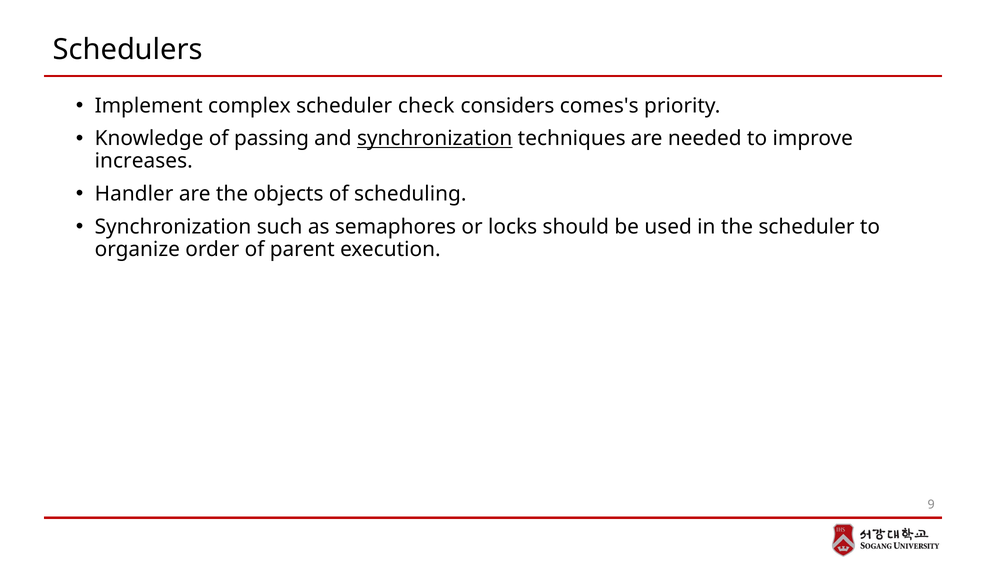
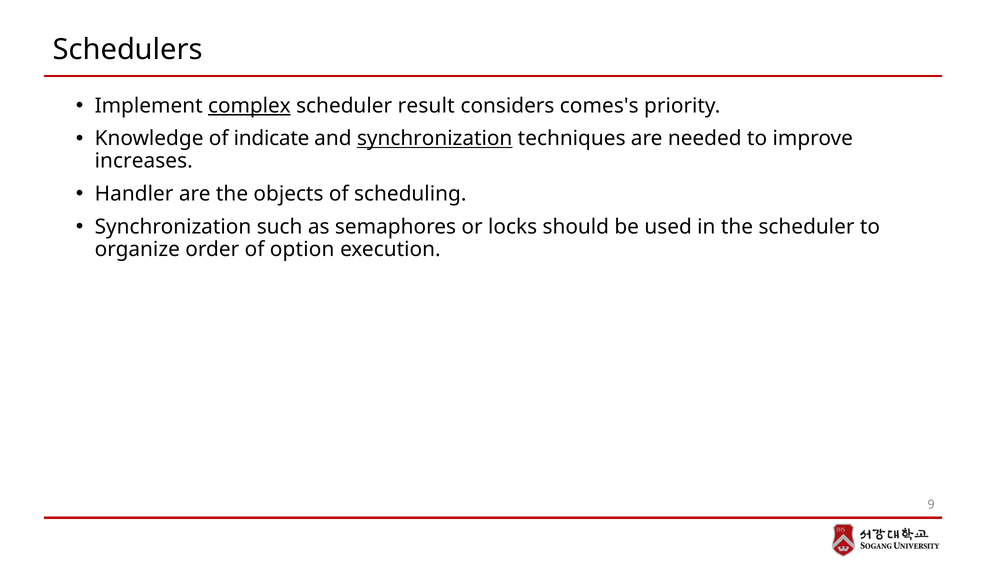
complex underline: none -> present
check: check -> result
passing: passing -> indicate
parent: parent -> option
